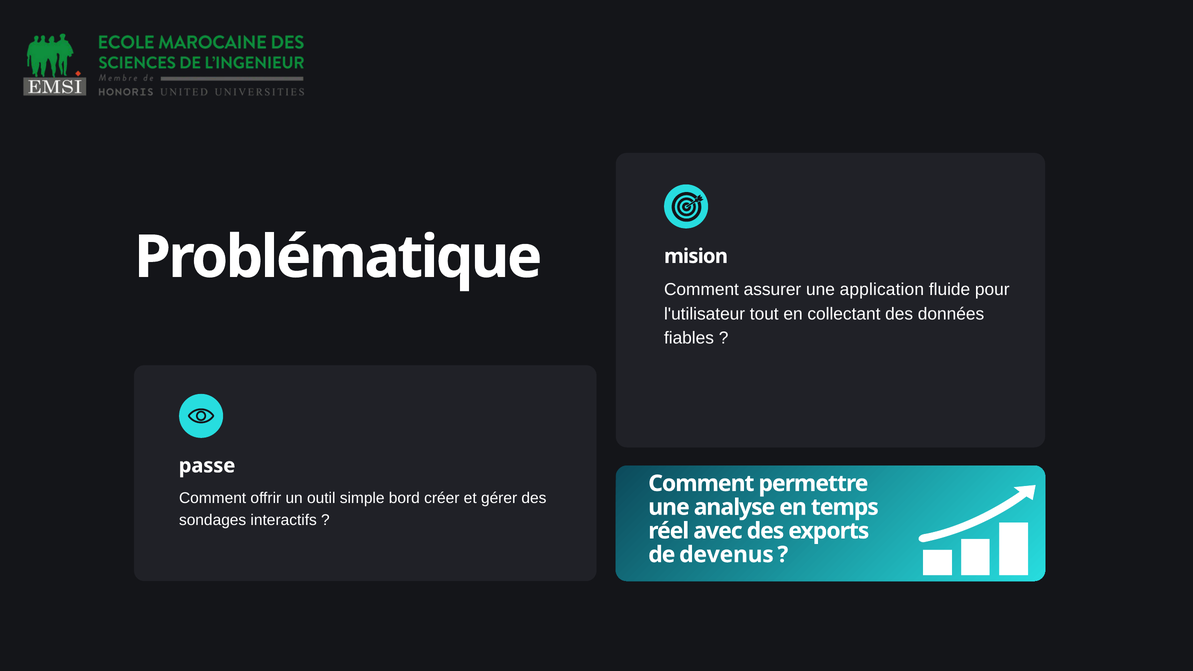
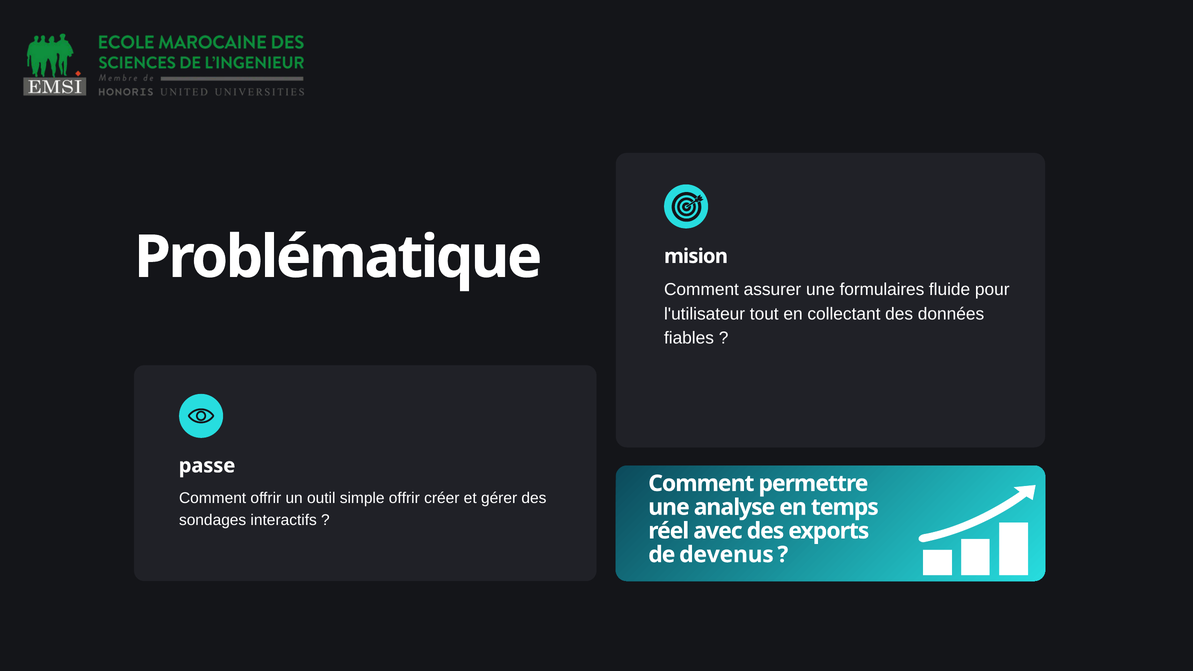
application: application -> formulaires
simple bord: bord -> offrir
